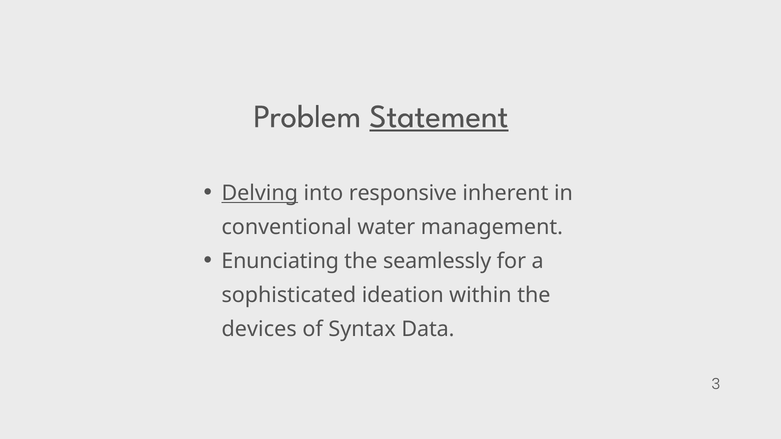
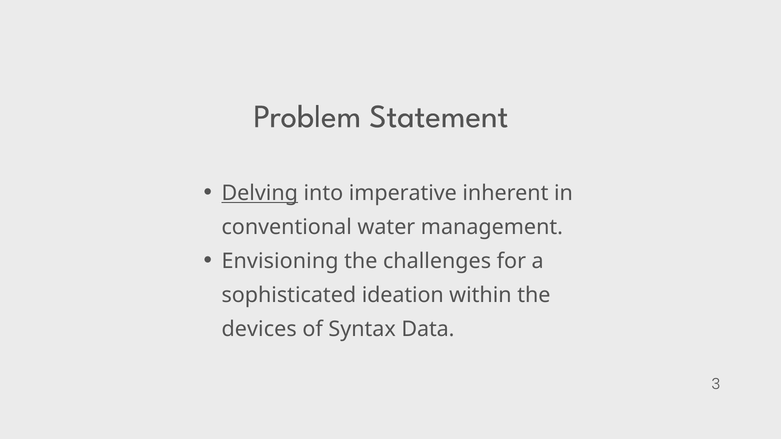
Statement underline: present -> none
responsive: responsive -> imperative
Enunciating: Enunciating -> Envisioning
seamlessly: seamlessly -> challenges
